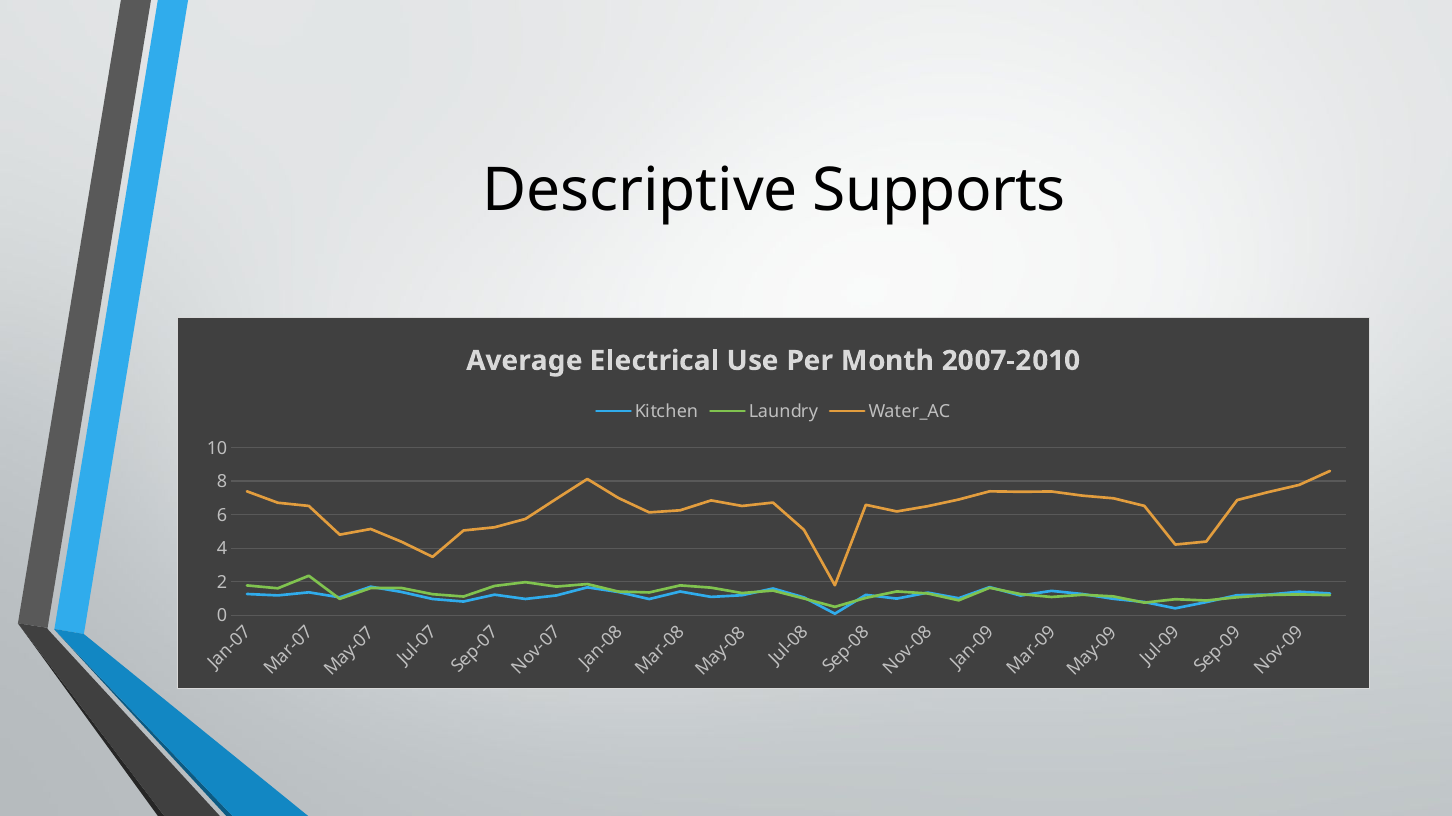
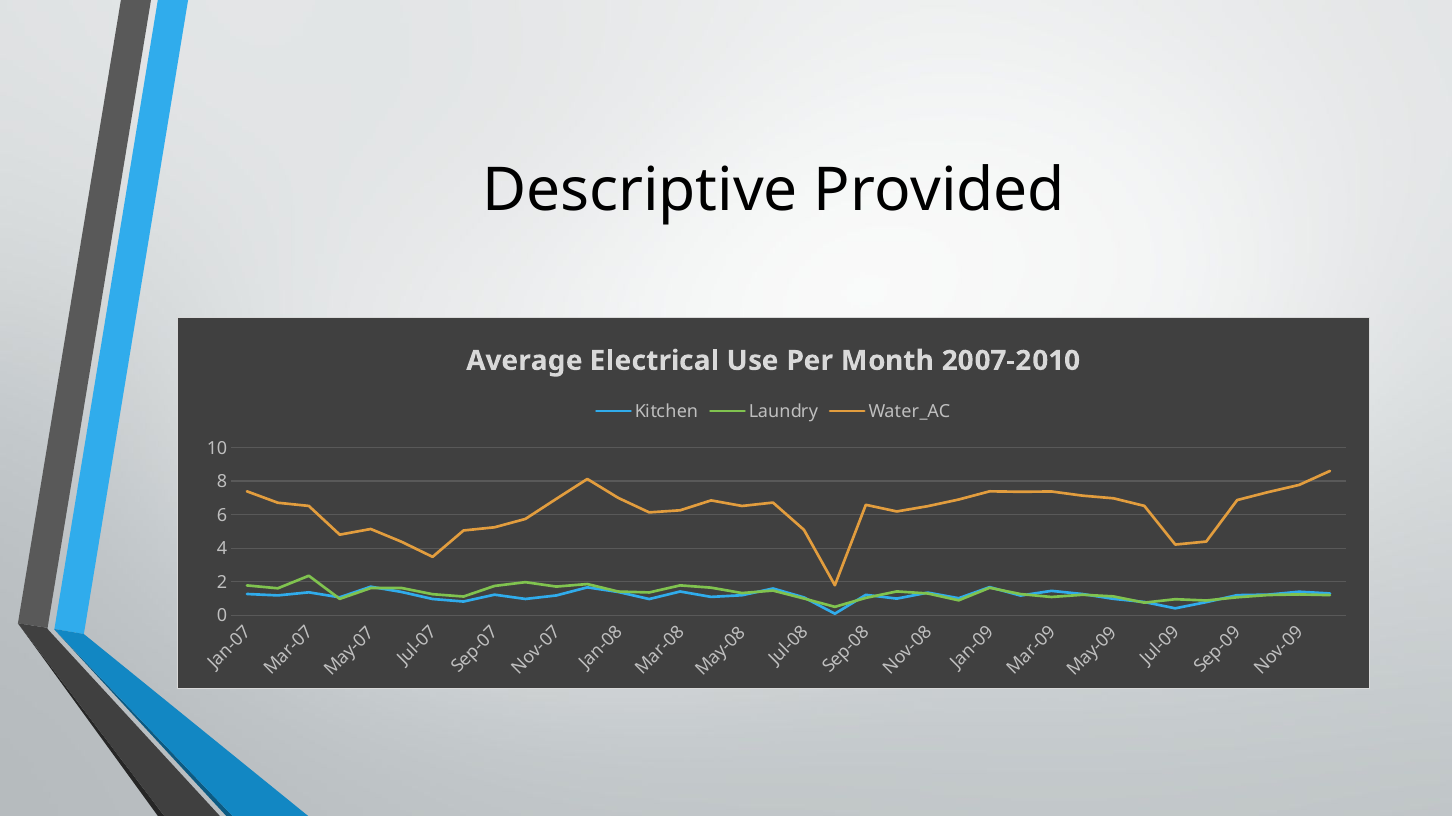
Supports: Supports -> Provided
